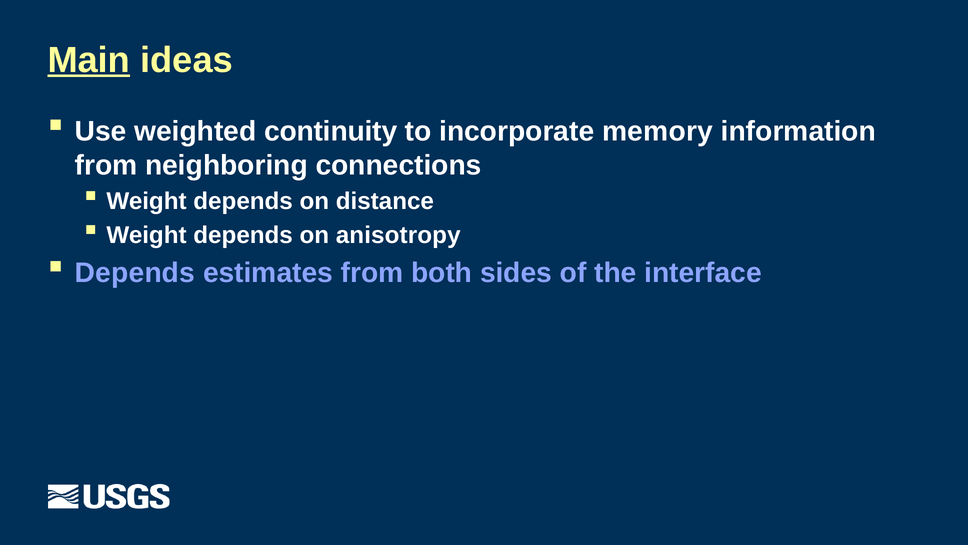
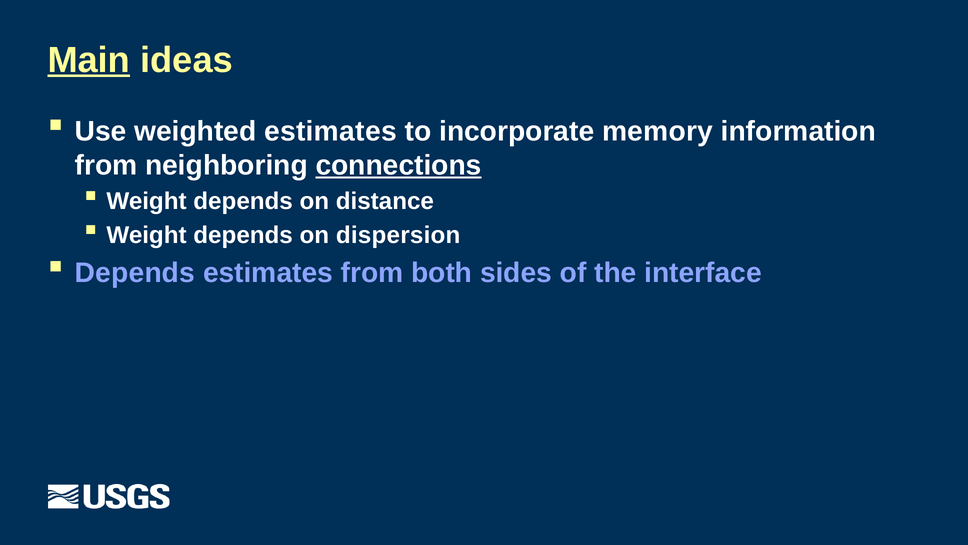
weighted continuity: continuity -> estimates
connections underline: none -> present
anisotropy: anisotropy -> dispersion
